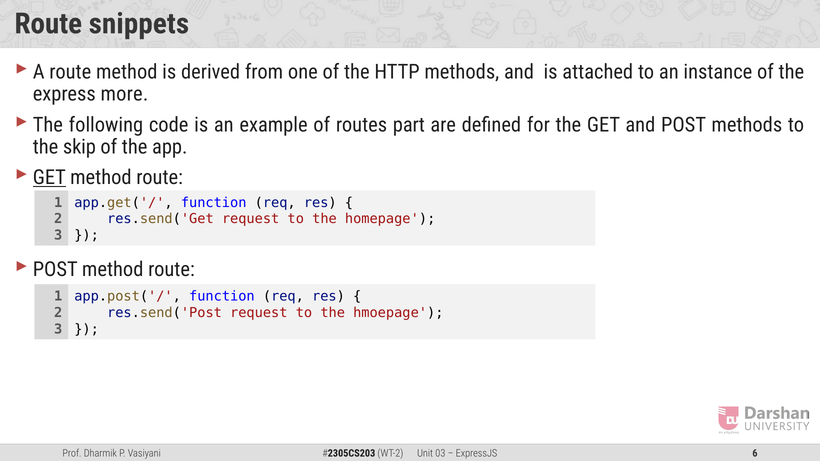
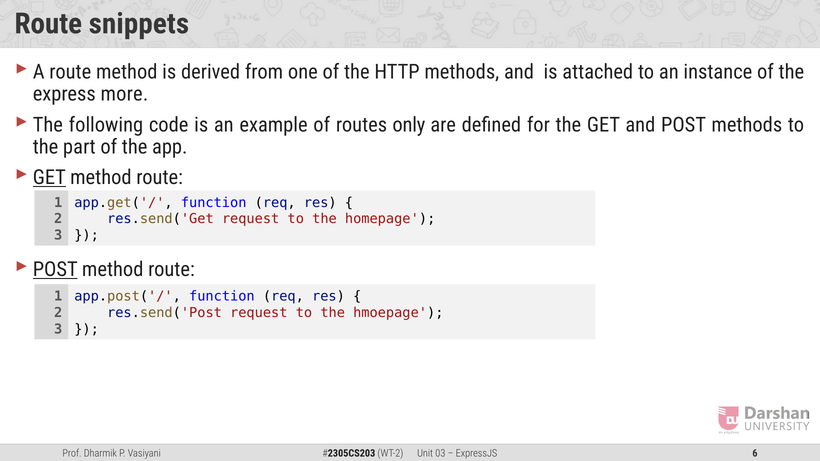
part: part -> only
skip: skip -> part
POST at (55, 270) underline: none -> present
